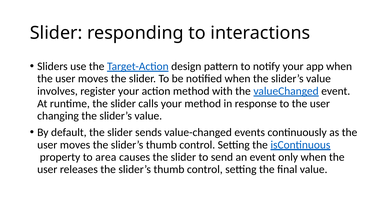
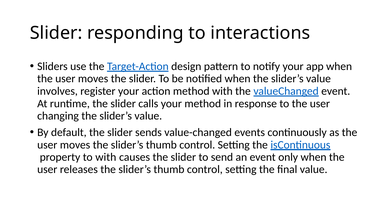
to area: area -> with
